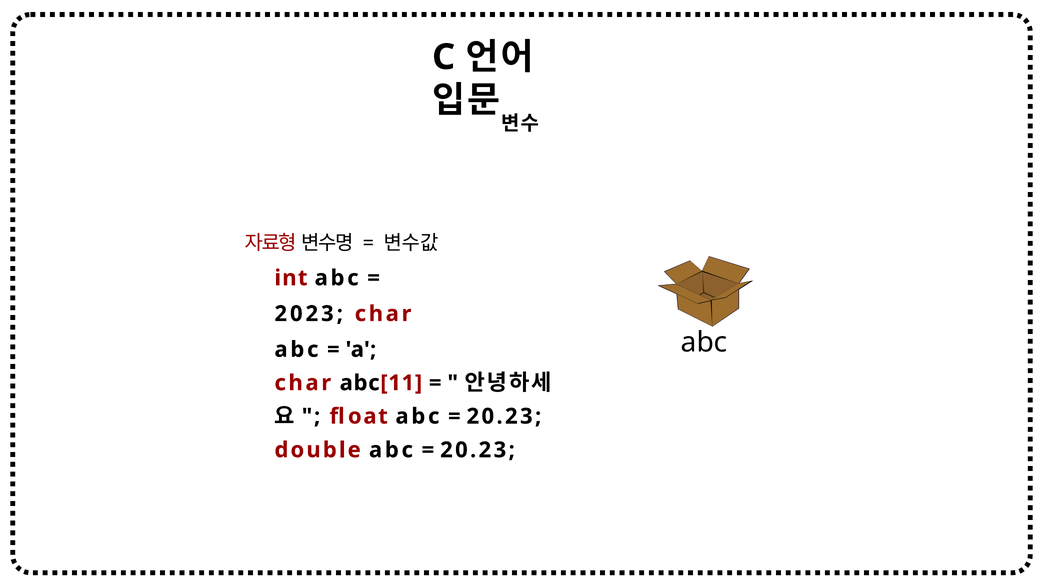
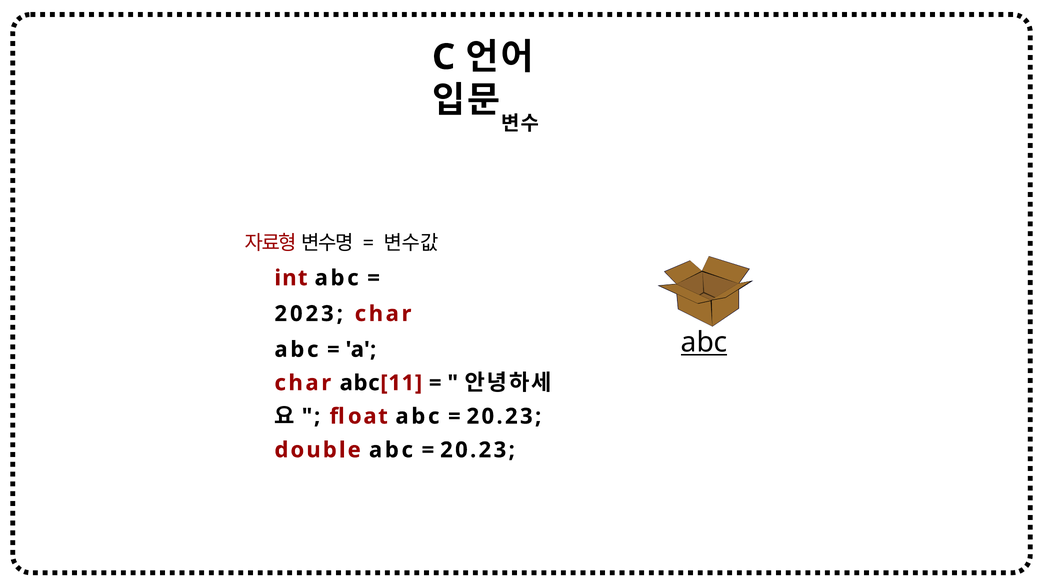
abc at (704, 342) underline: none -> present
